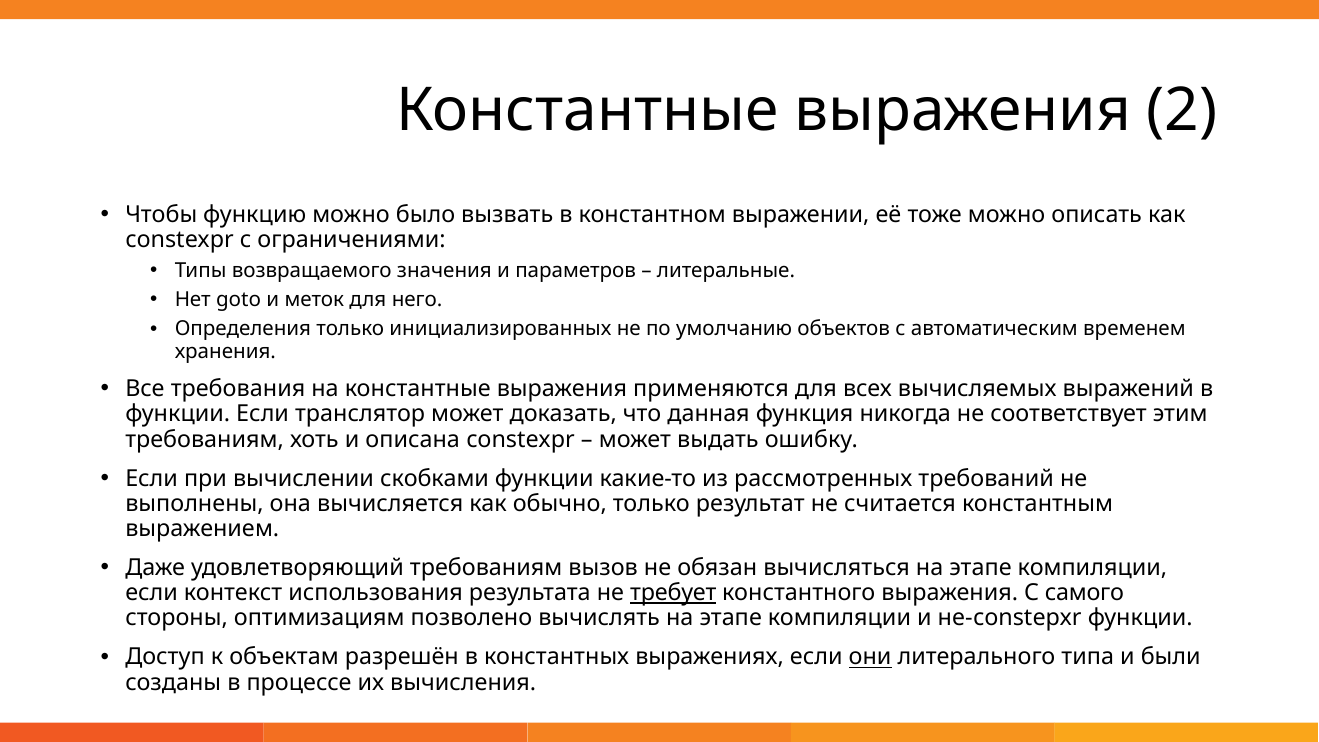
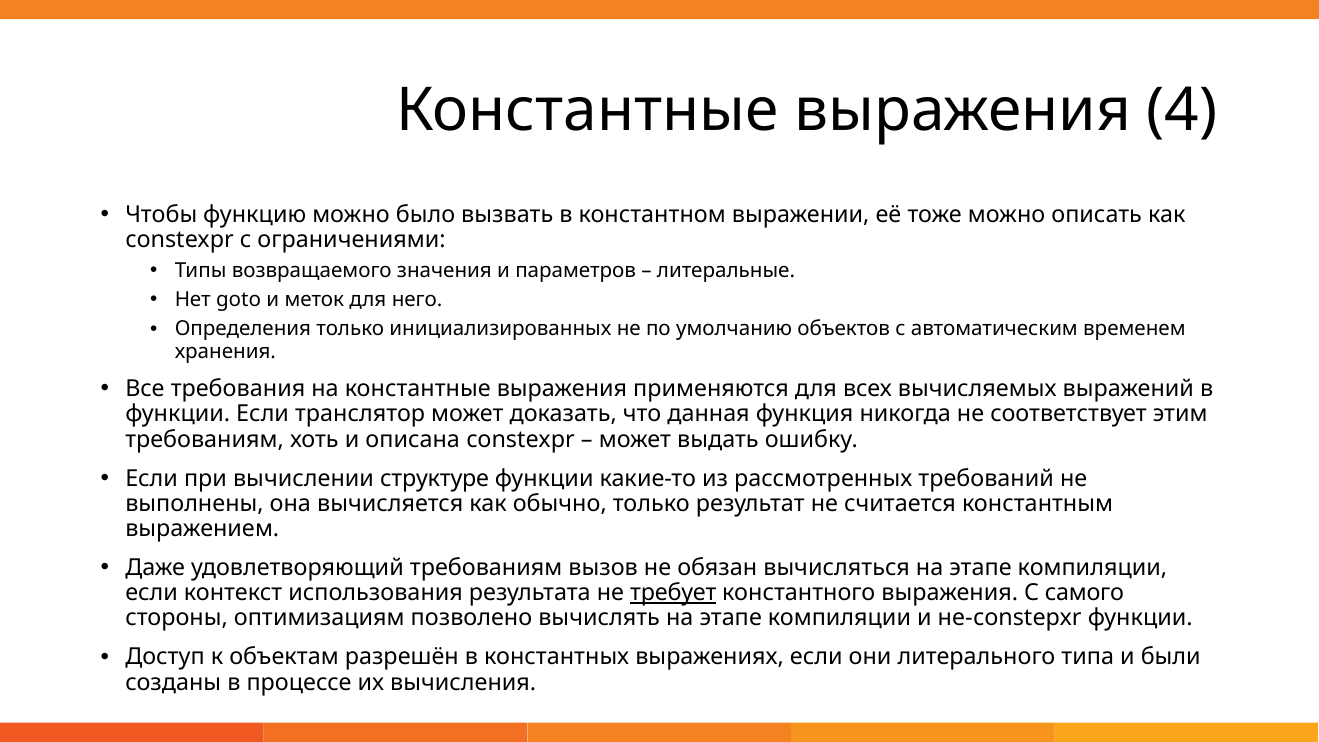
2: 2 -> 4
скобками: скобками -> структуре
они underline: present -> none
